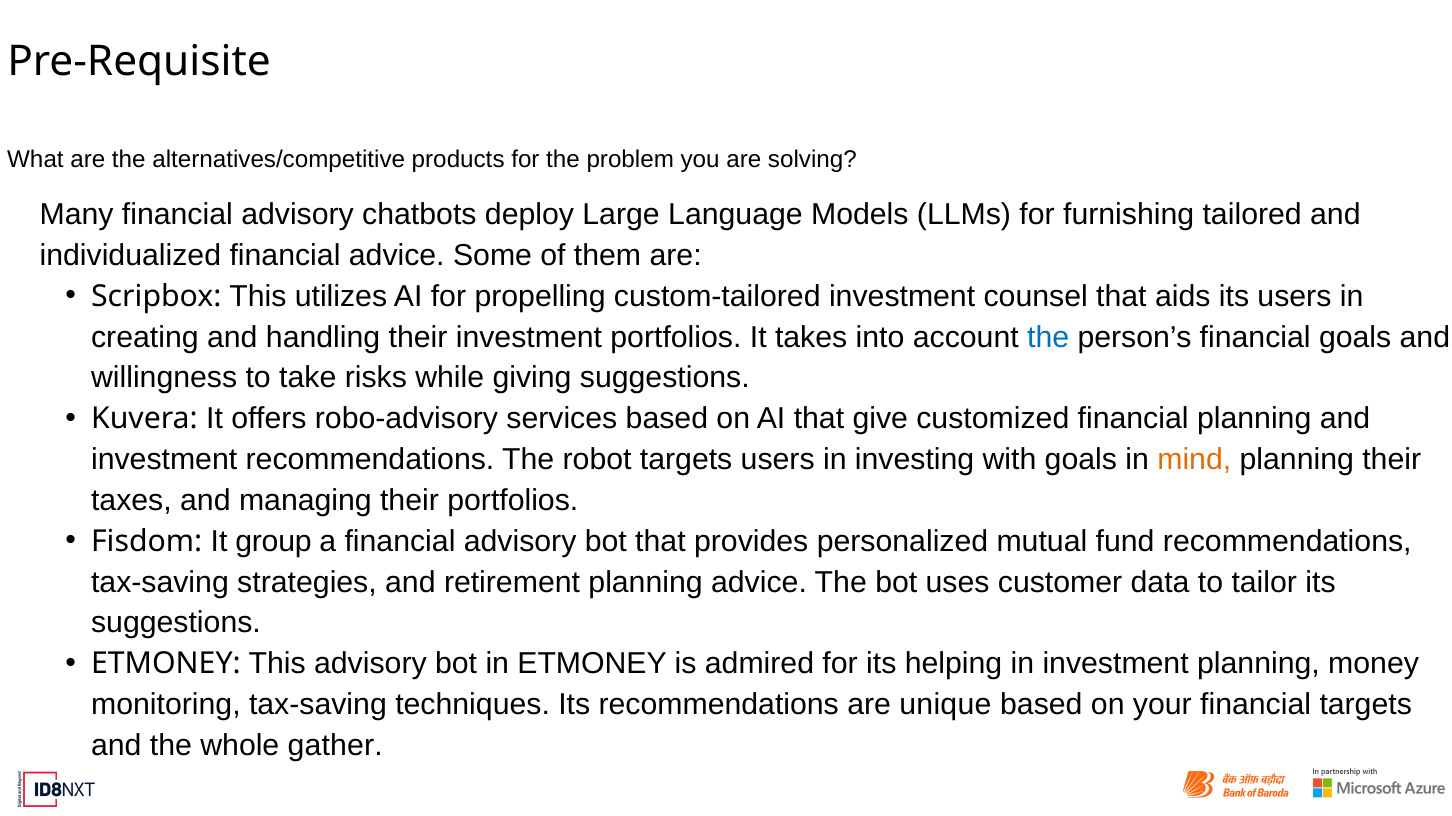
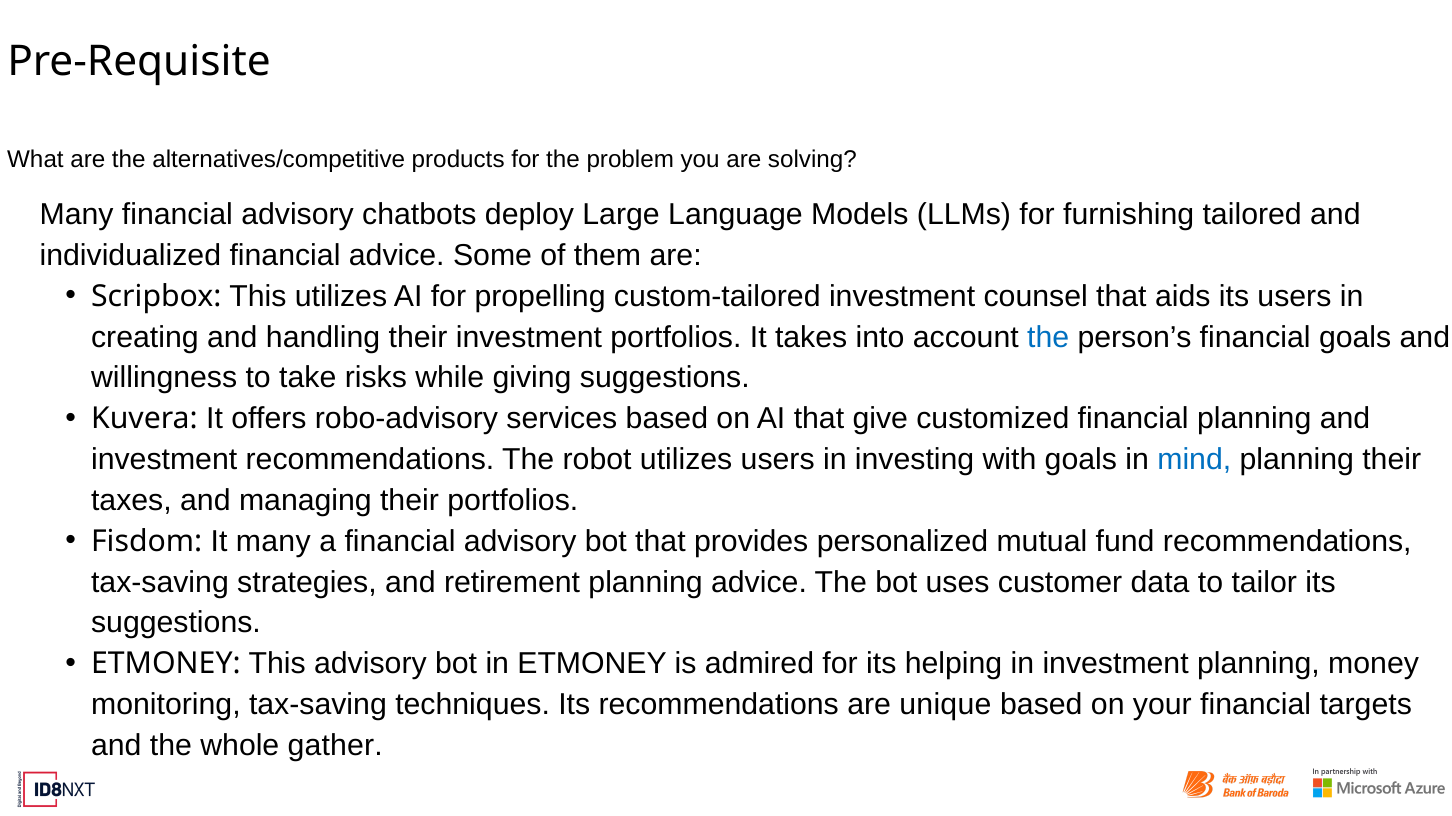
robot targets: targets -> utilizes
mind colour: orange -> blue
It group: group -> many
